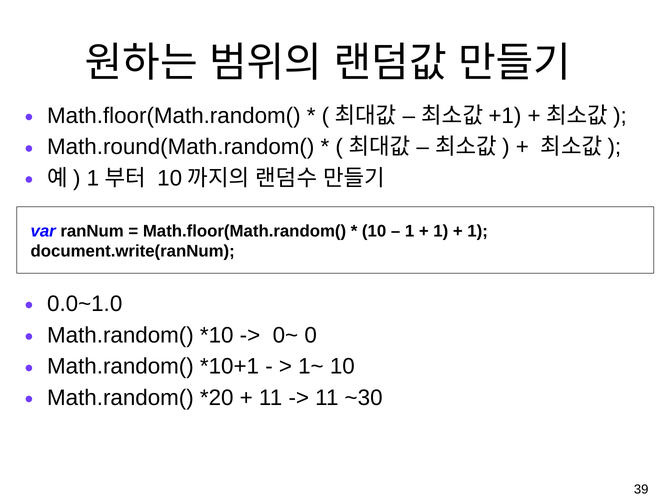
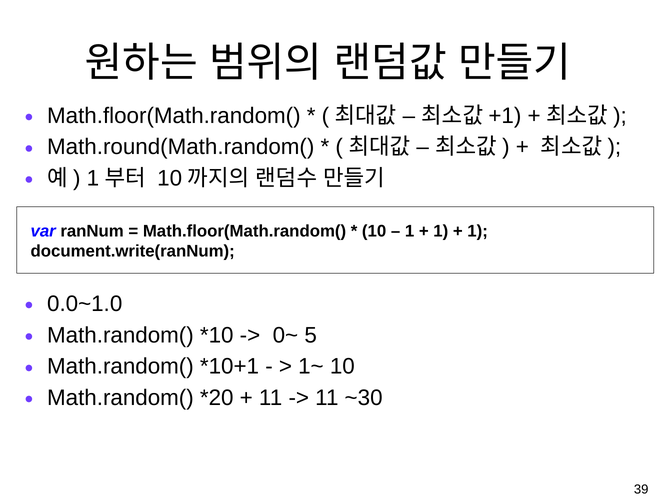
0: 0 -> 5
